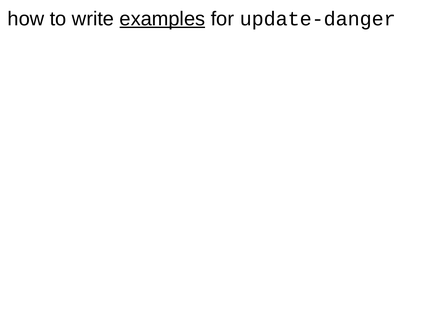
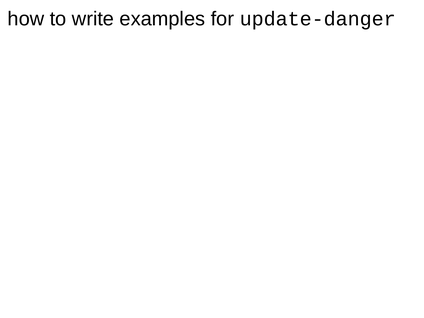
examples underline: present -> none
